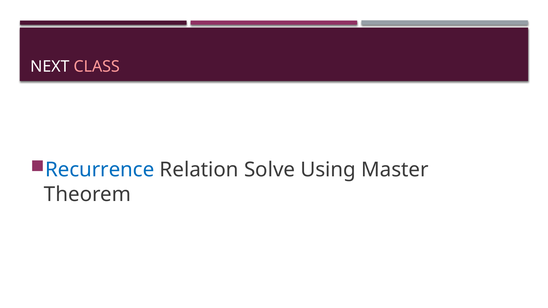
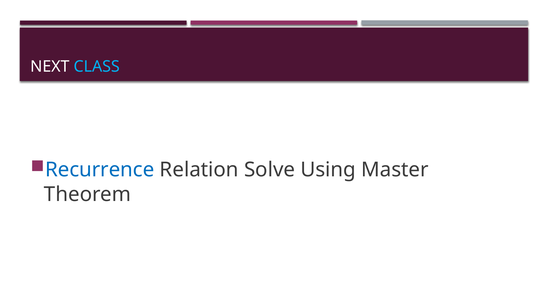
CLASS colour: pink -> light blue
